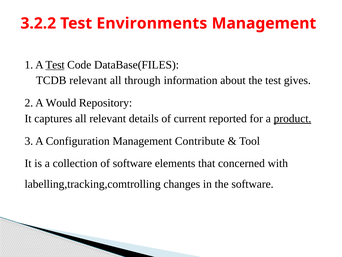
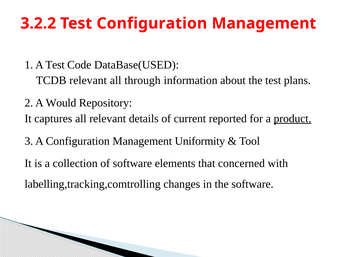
Test Environments: Environments -> Configuration
Test at (55, 65) underline: present -> none
DataBase(FILES: DataBase(FILES -> DataBase(USED
gives: gives -> plans
Contribute: Contribute -> Uniformity
